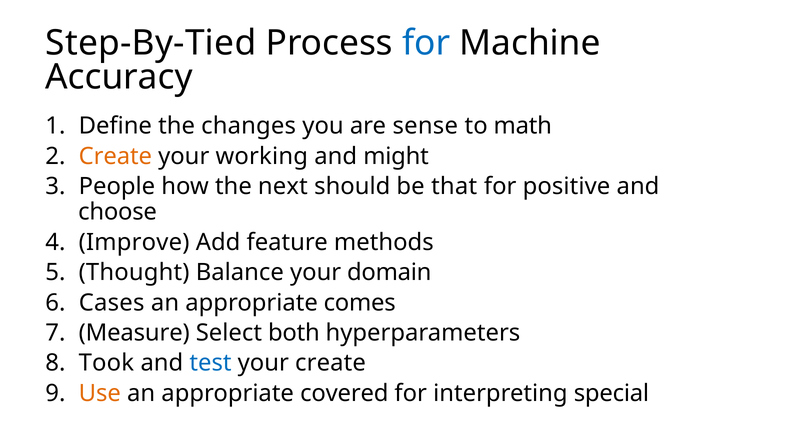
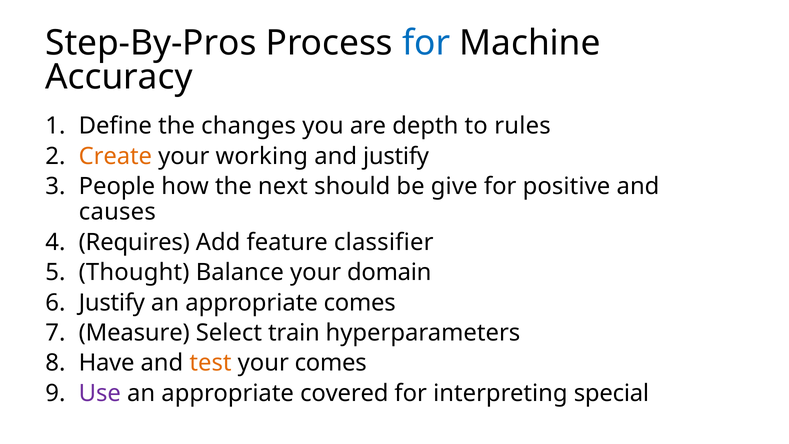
Step-By-Tied: Step-By-Tied -> Step-By-Pros
sense: sense -> depth
math: math -> rules
and might: might -> justify
that: that -> give
choose: choose -> causes
Improve: Improve -> Requires
methods: methods -> classifier
Cases at (112, 303): Cases -> Justify
both: both -> train
Took: Took -> Have
test colour: blue -> orange
your create: create -> comes
Use colour: orange -> purple
